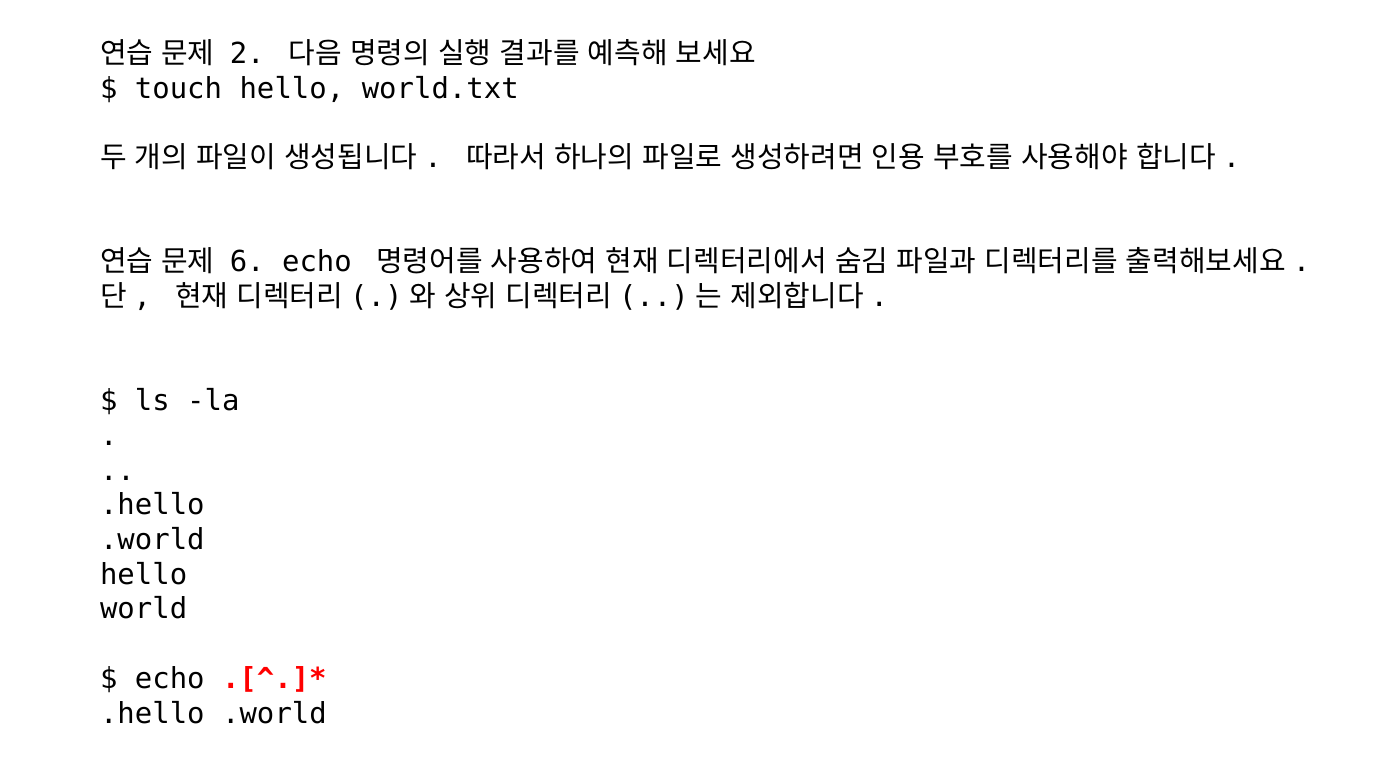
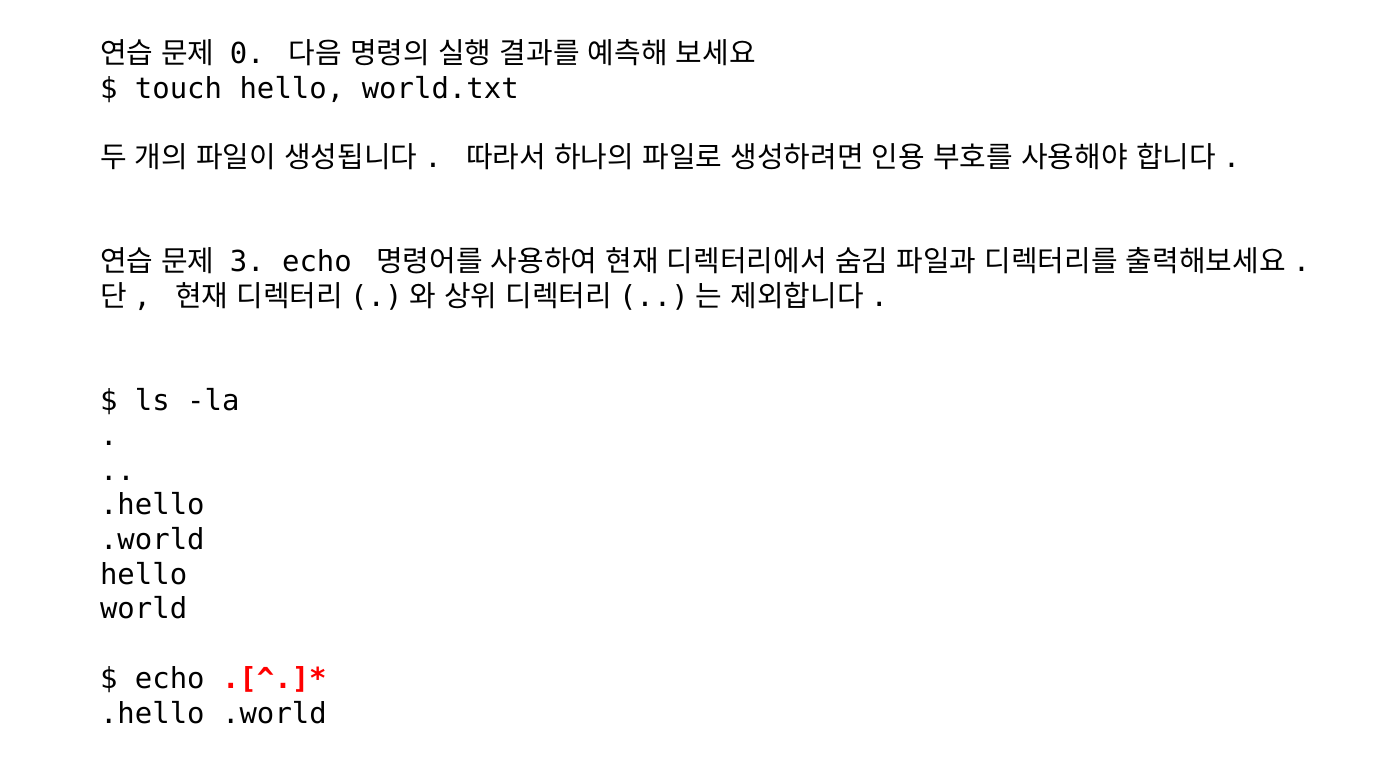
2: 2 -> 0
6: 6 -> 3
